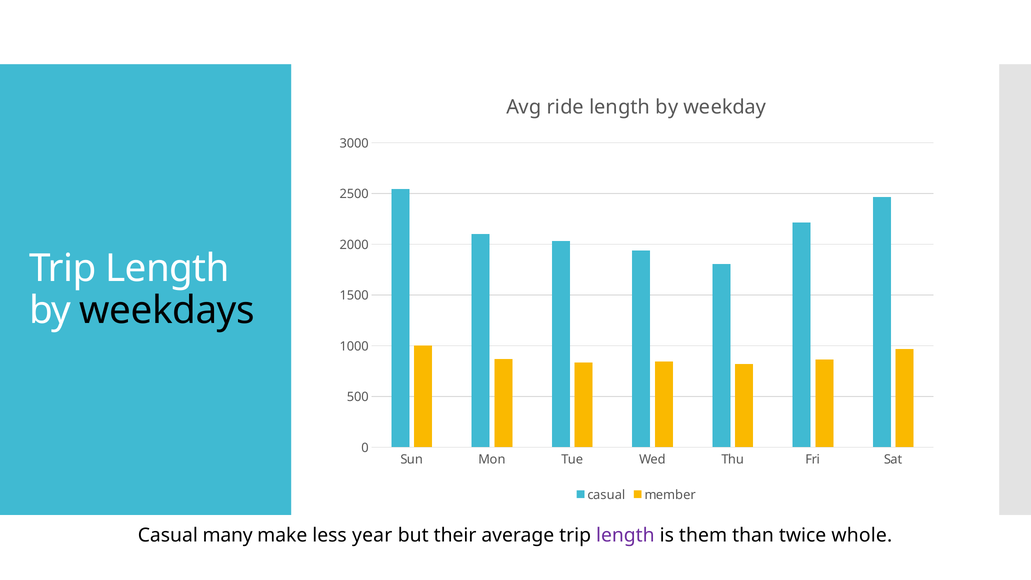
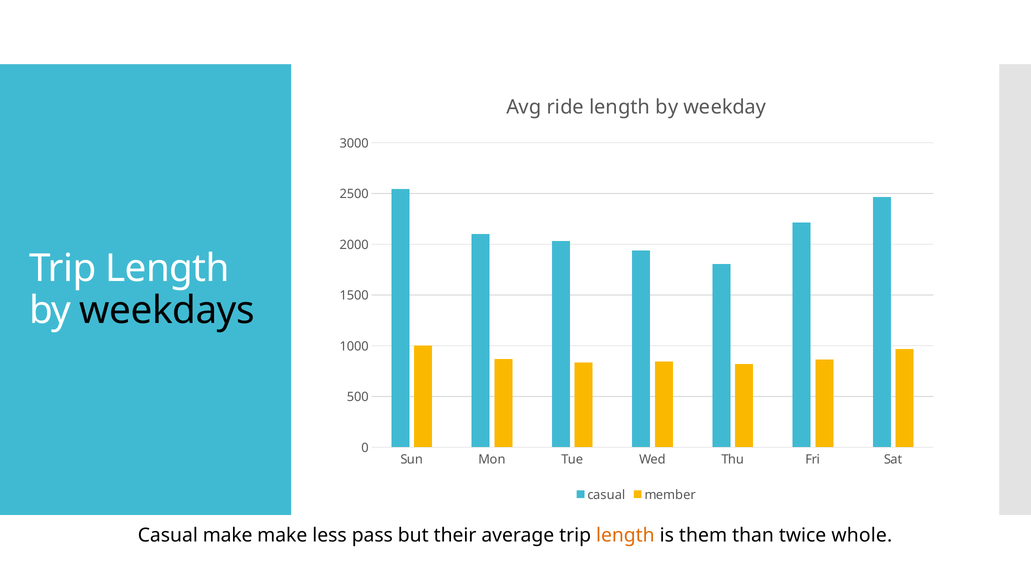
Casual many: many -> make
year: year -> pass
length at (625, 535) colour: purple -> orange
